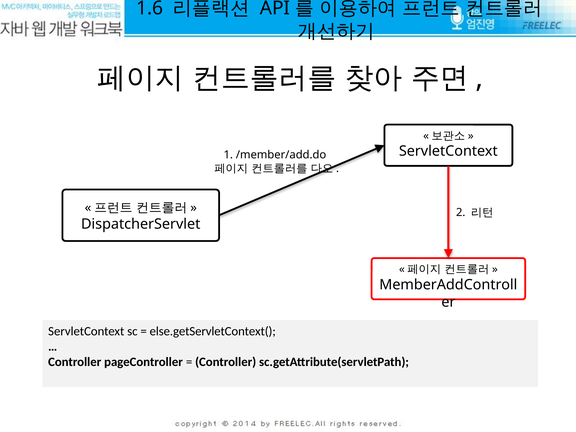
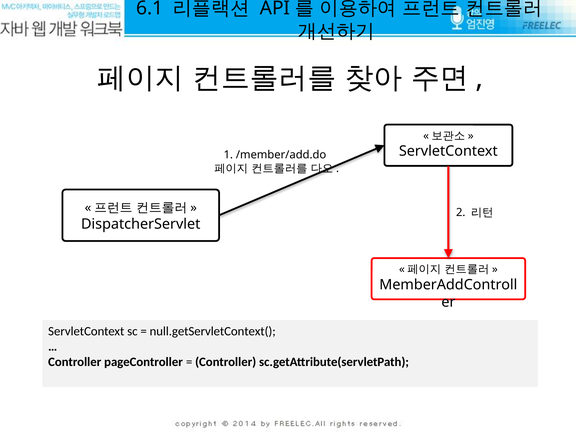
1.6: 1.6 -> 6.1
else.getServletContext(: else.getServletContext( -> null.getServletContext(
